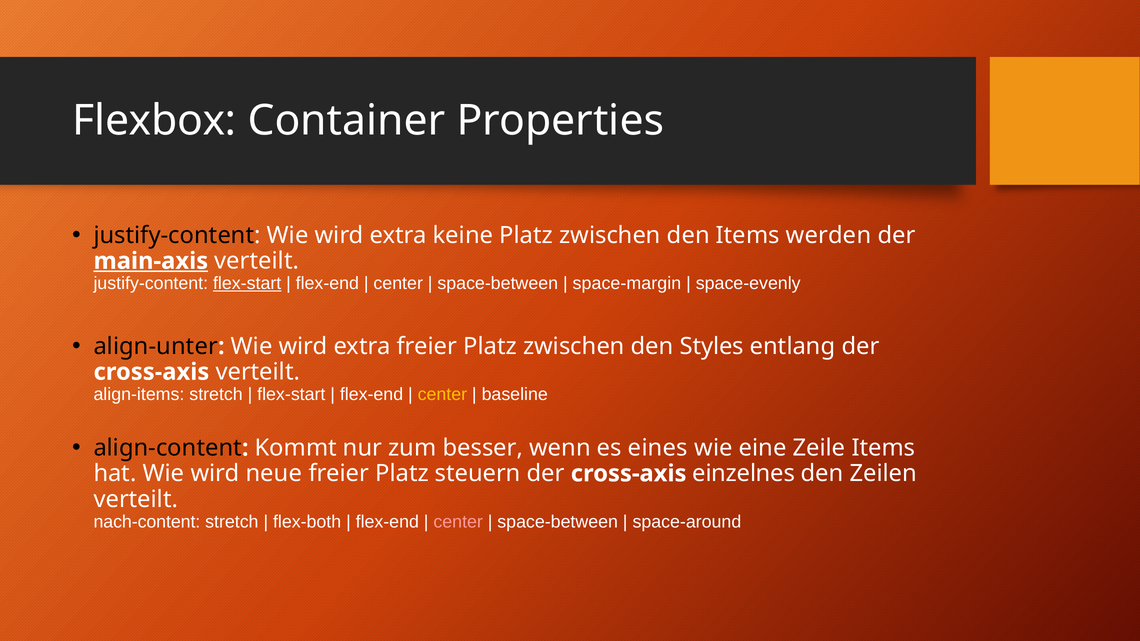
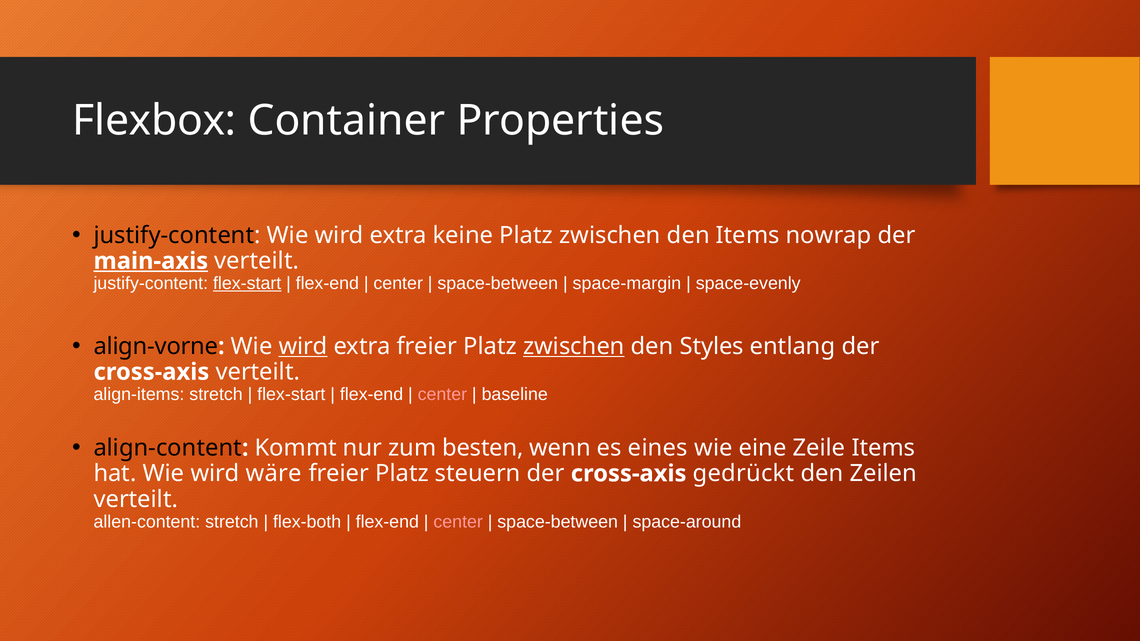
werden: werden -> nowrap
align-unter: align-unter -> align-vorne
wird at (303, 346) underline: none -> present
zwischen at (574, 346) underline: none -> present
center at (442, 395) colour: yellow -> pink
besser: besser -> besten
neue: neue -> wäre
einzelnes: einzelnes -> gedrückt
nach-content: nach-content -> allen-content
